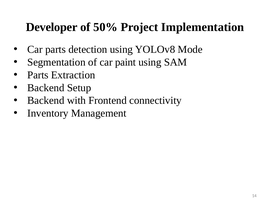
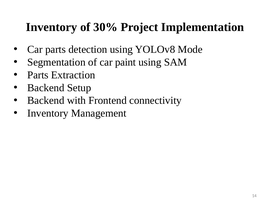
Developer at (52, 27): Developer -> Inventory
50%: 50% -> 30%
